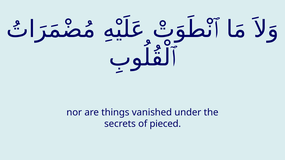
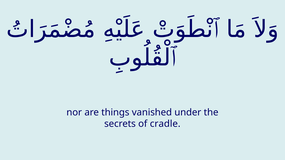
pieced: pieced -> cradle
